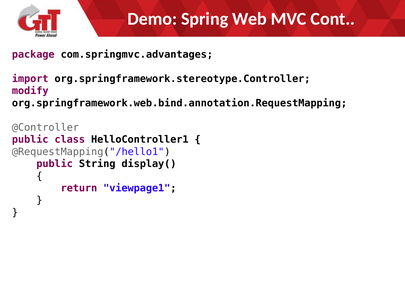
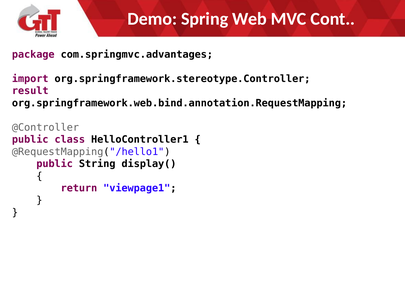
modify: modify -> result
